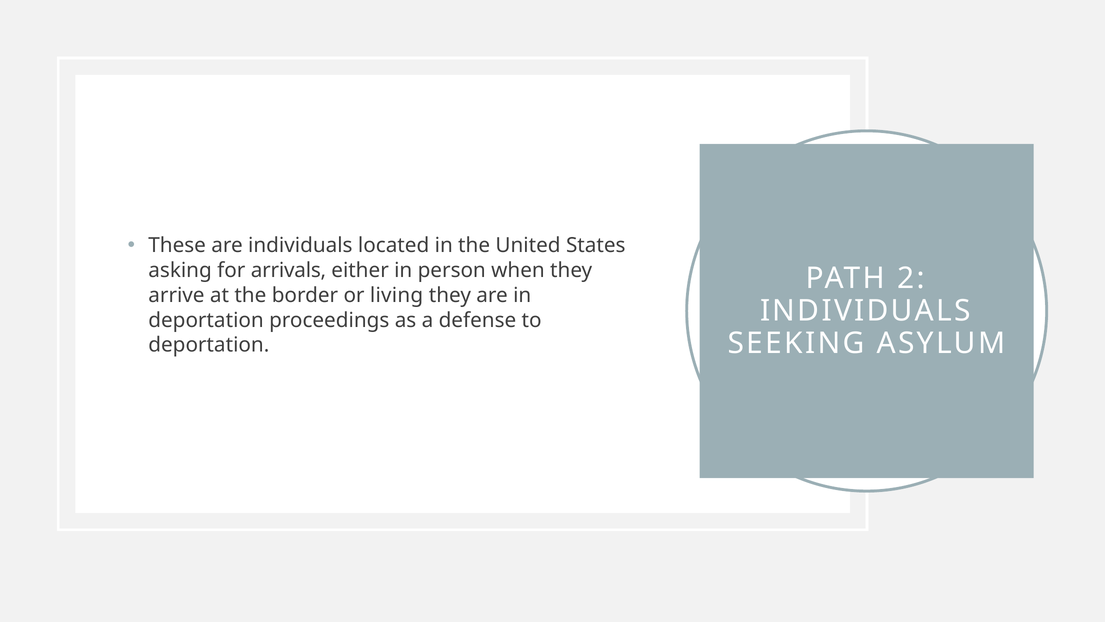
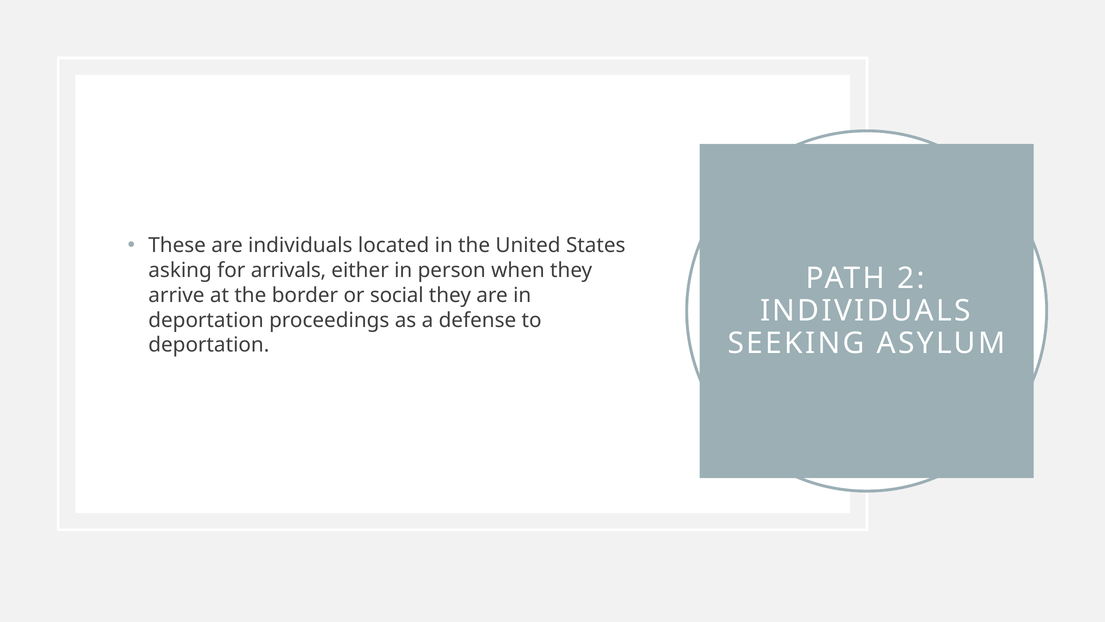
living: living -> social
